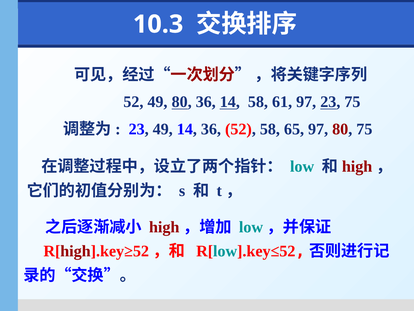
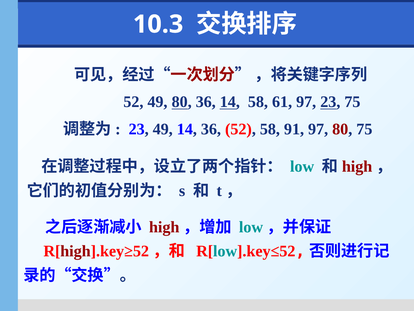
65: 65 -> 91
